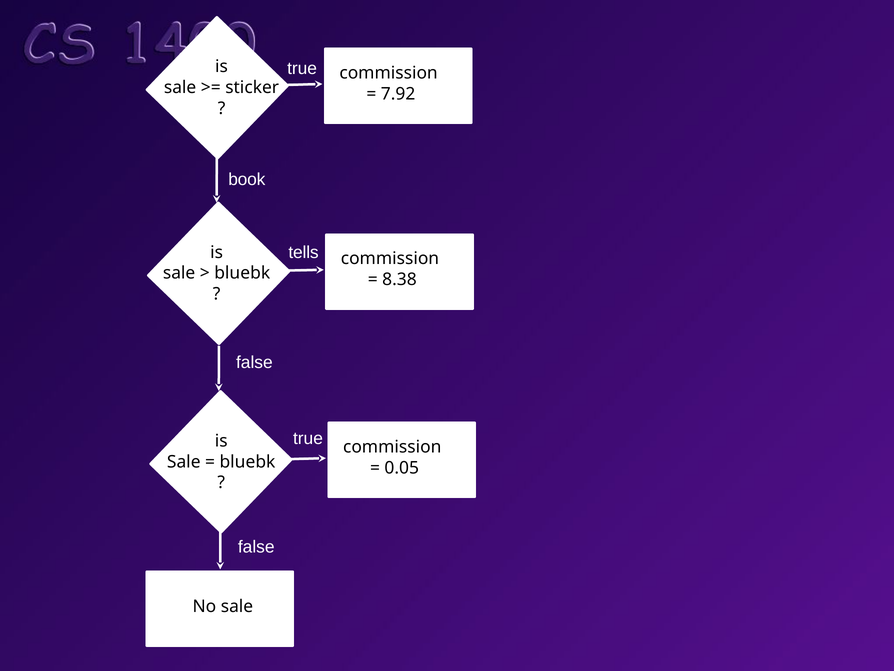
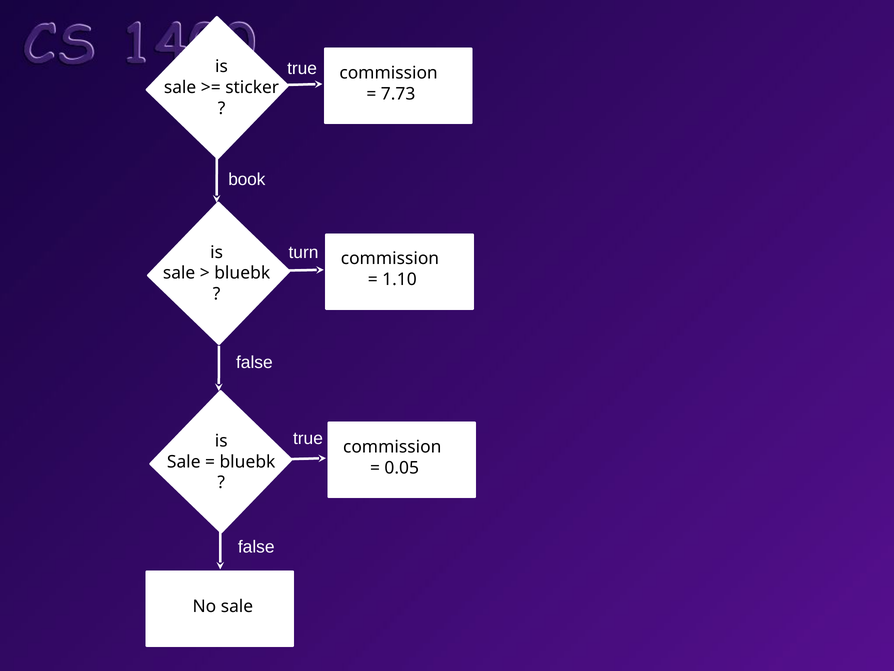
7.92: 7.92 -> 7.73
tells: tells -> turn
8.38: 8.38 -> 1.10
